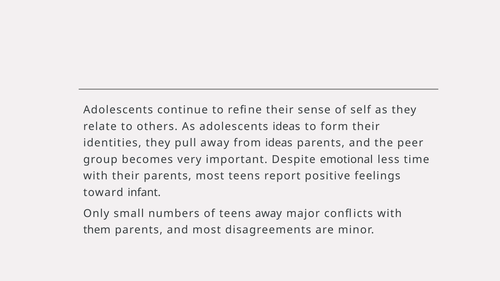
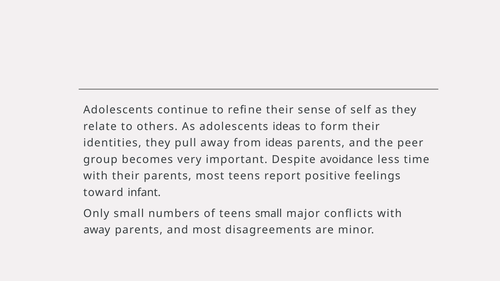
emotional: emotional -> avoidance
teens away: away -> small
them at (97, 230): them -> away
